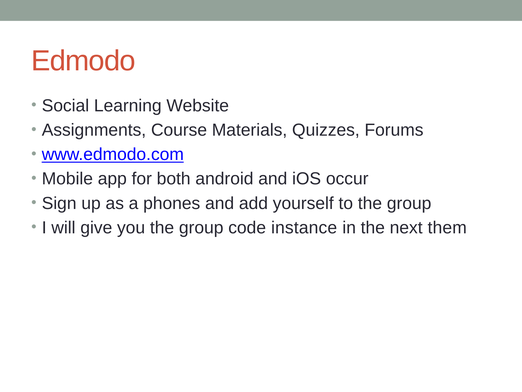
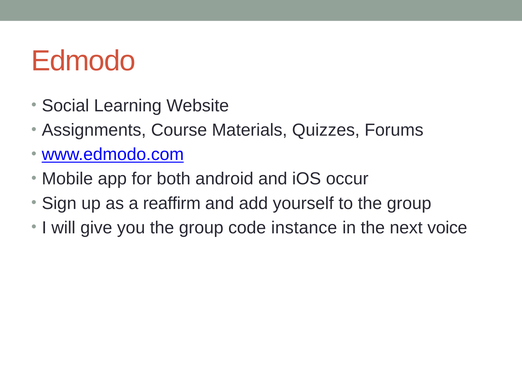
phones: phones -> reaffirm
them: them -> voice
